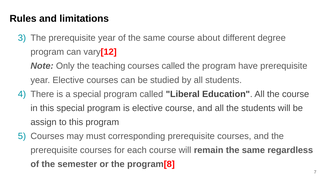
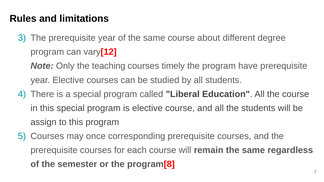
courses called: called -> timely
must: must -> once
